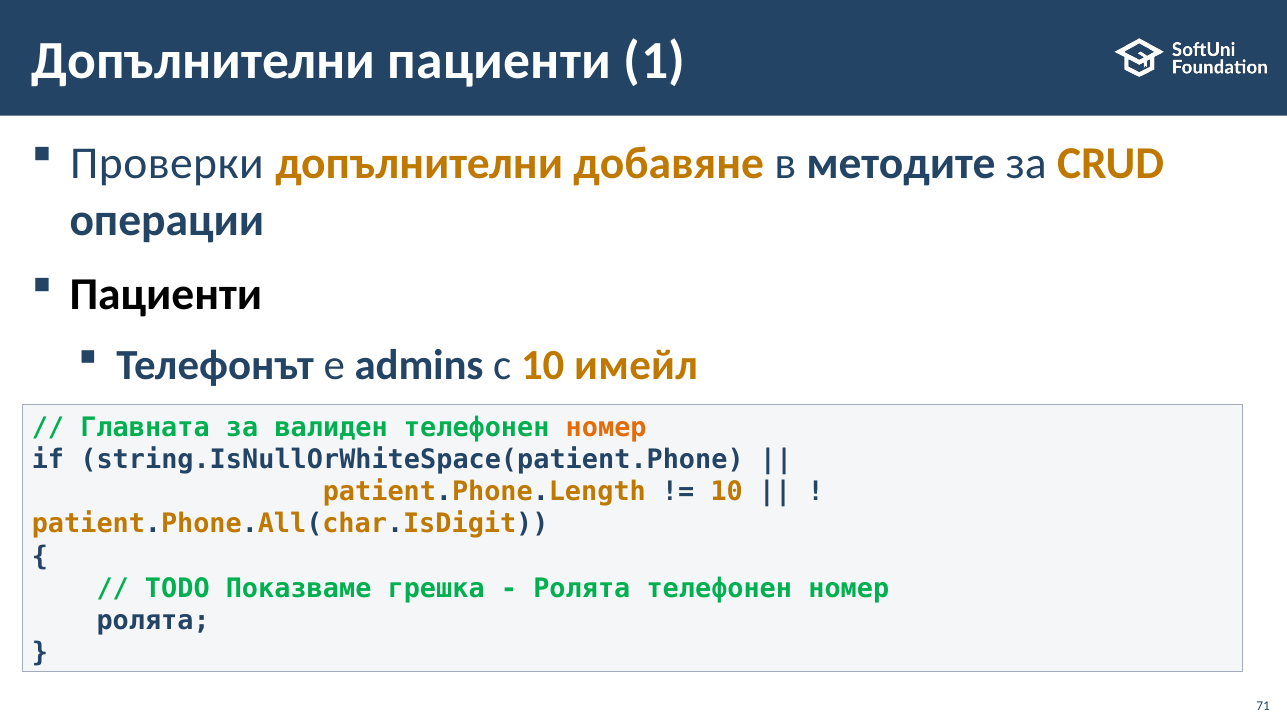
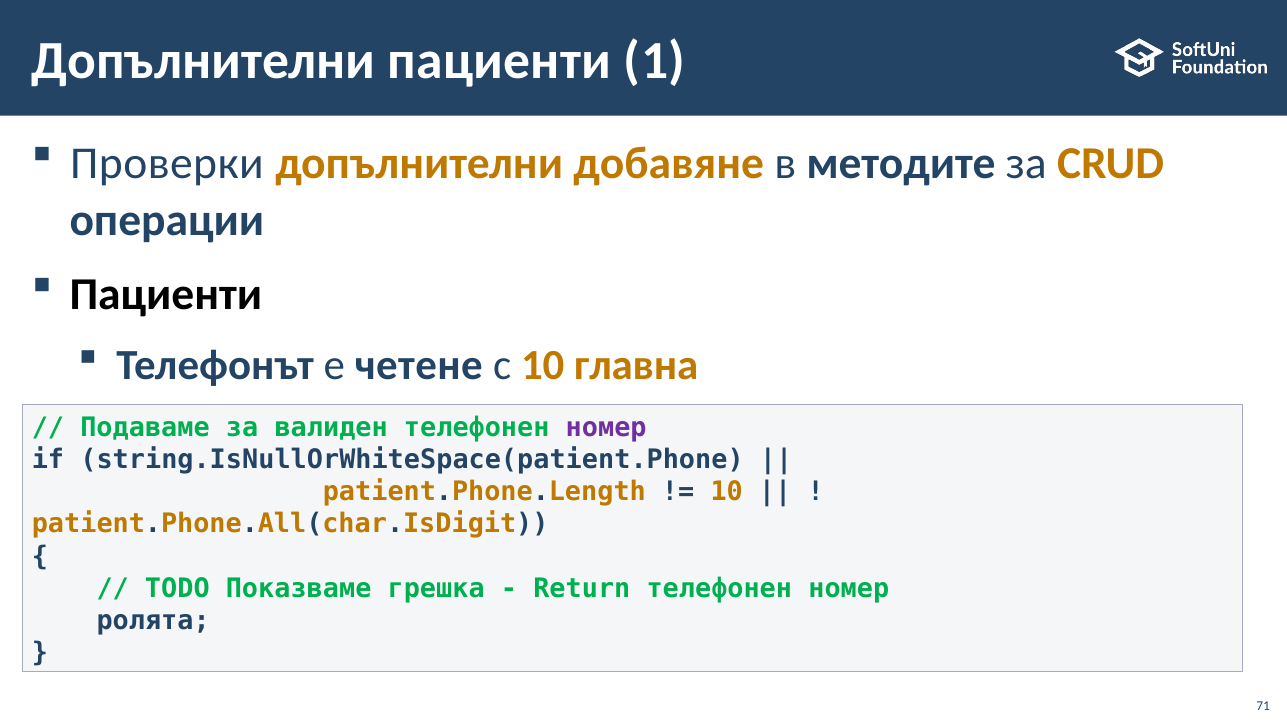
admins: admins -> четене
имейл: имейл -> главна
Главната: Главната -> Подаваме
номер at (606, 427) colour: orange -> purple
Ролята at (582, 588): Ролята -> Return
